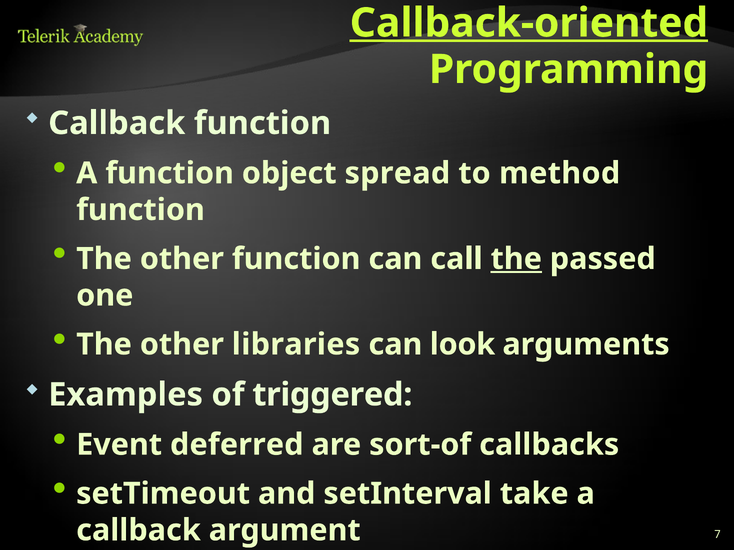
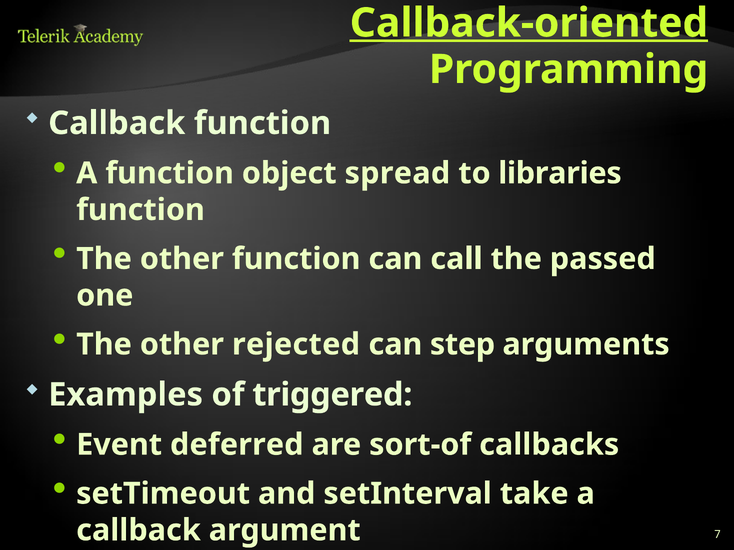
method: method -> libraries
the at (516, 259) underline: present -> none
libraries: libraries -> rejected
look: look -> step
